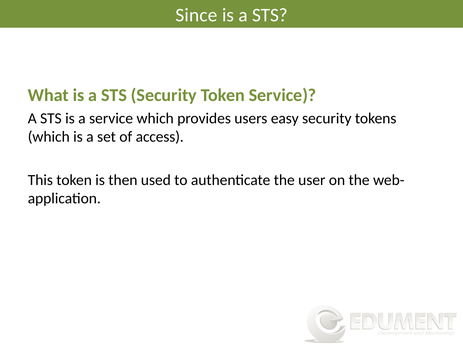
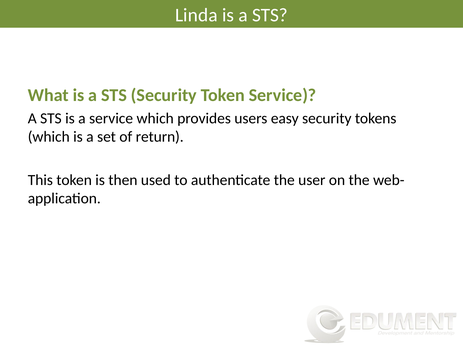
Since: Since -> Linda
access: access -> return
